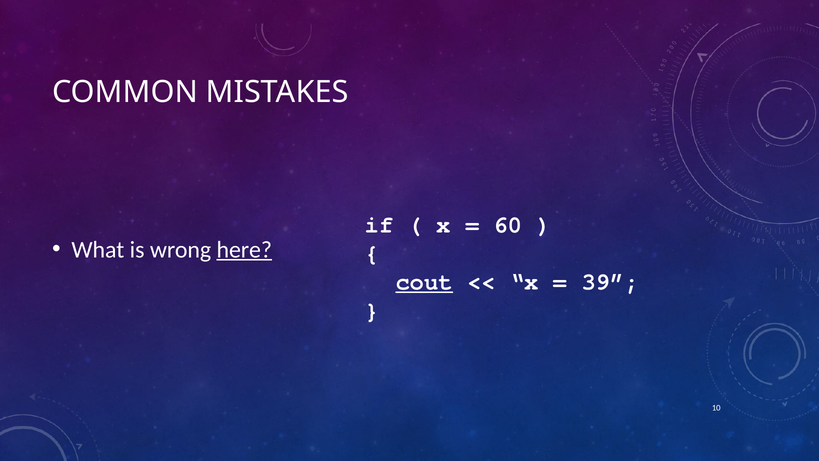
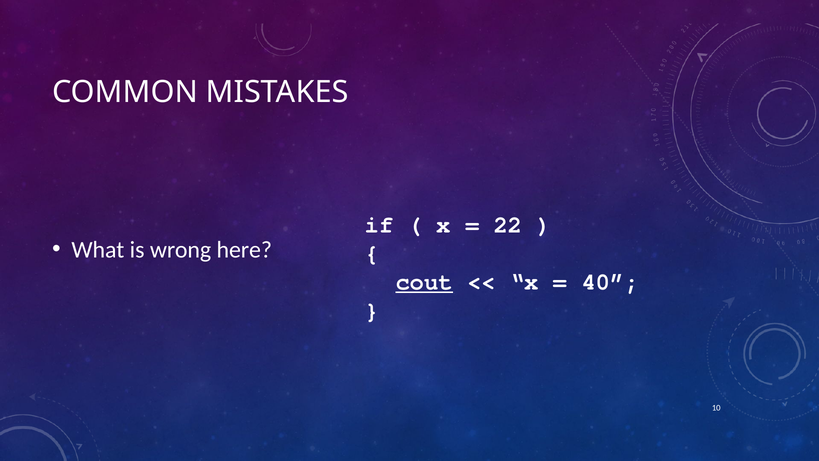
60: 60 -> 22
here underline: present -> none
39: 39 -> 40
